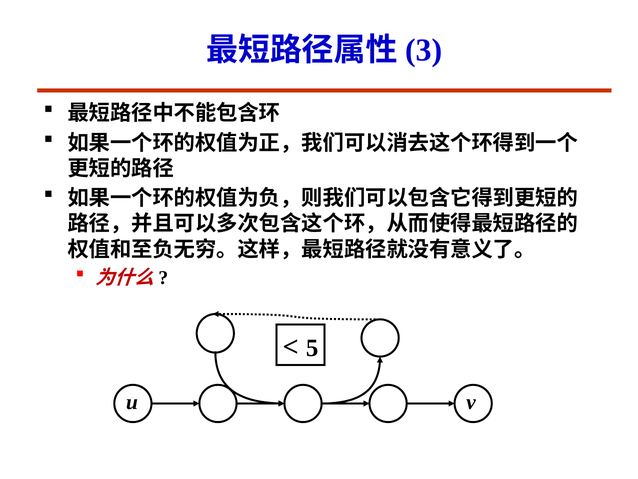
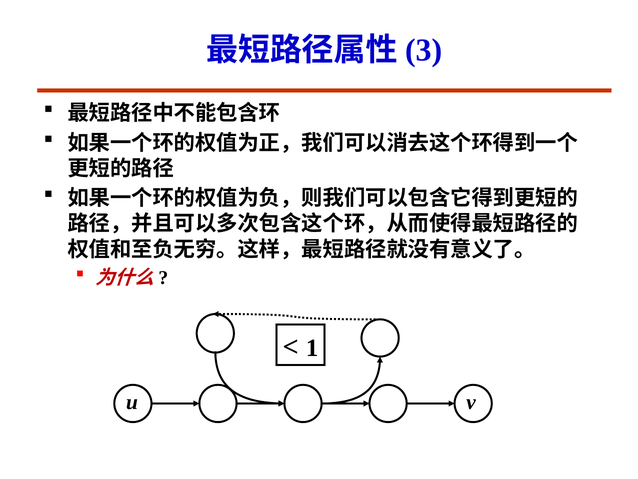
5: 5 -> 1
